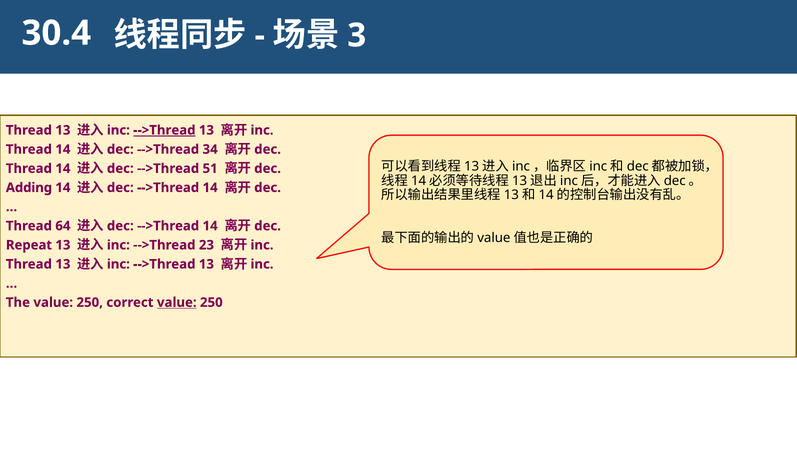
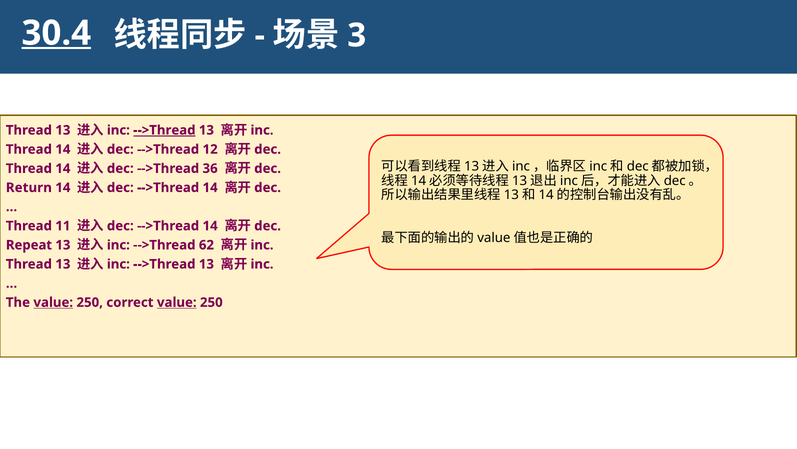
30.4 underline: none -> present
34: 34 -> 12
51: 51 -> 36
Adding: Adding -> Return
64: 64 -> 11
23: 23 -> 62
value at (53, 302) underline: none -> present
